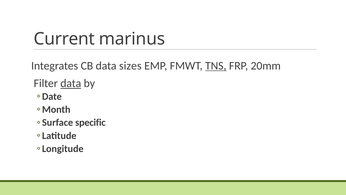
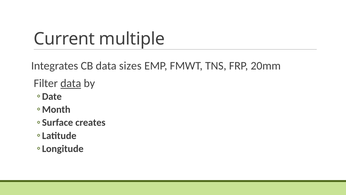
marinus: marinus -> multiple
TNS underline: present -> none
specific: specific -> creates
